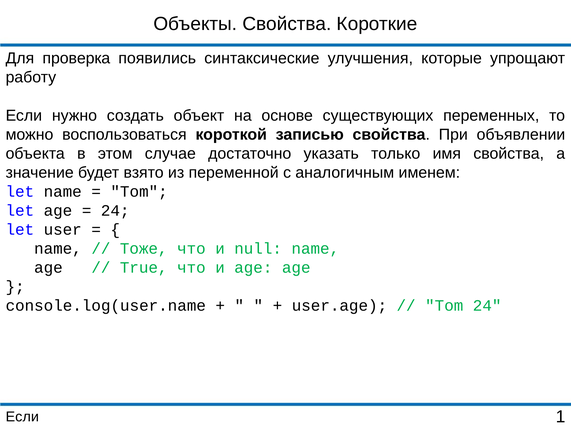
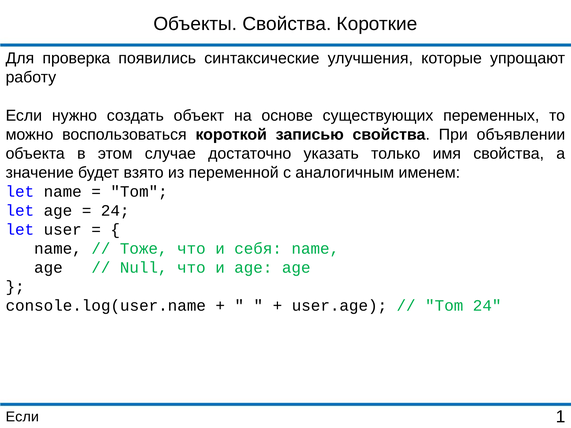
null: null -> себя
True: True -> Null
